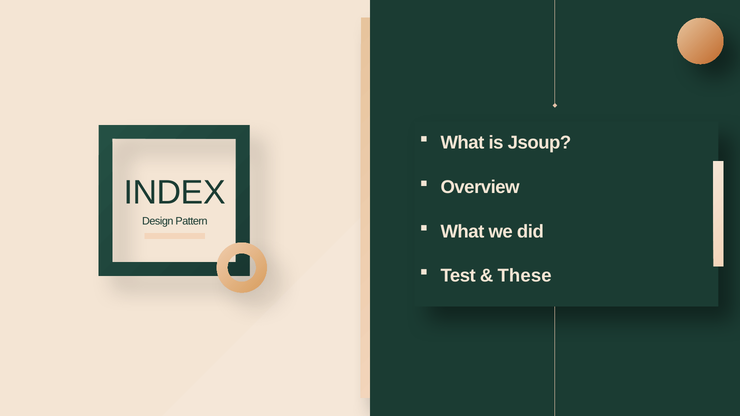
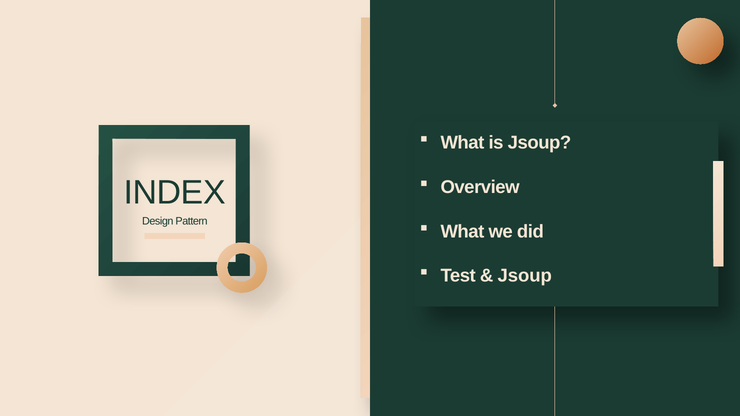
These at (525, 276): These -> Jsoup
